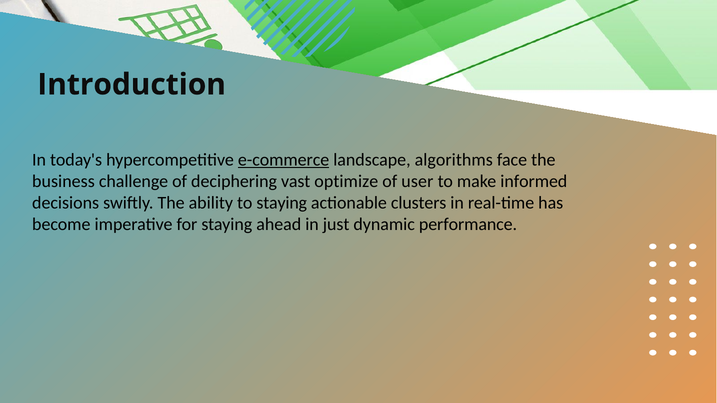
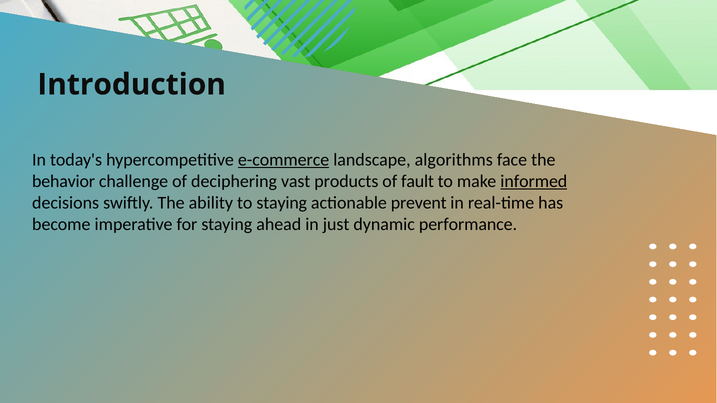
business: business -> behavior
optimize: optimize -> products
user: user -> fault
informed underline: none -> present
clusters: clusters -> prevent
